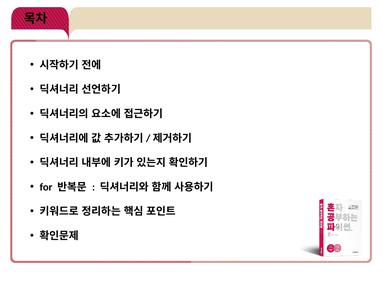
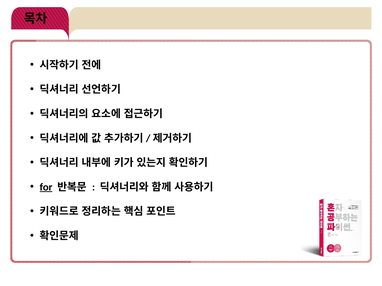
for underline: none -> present
